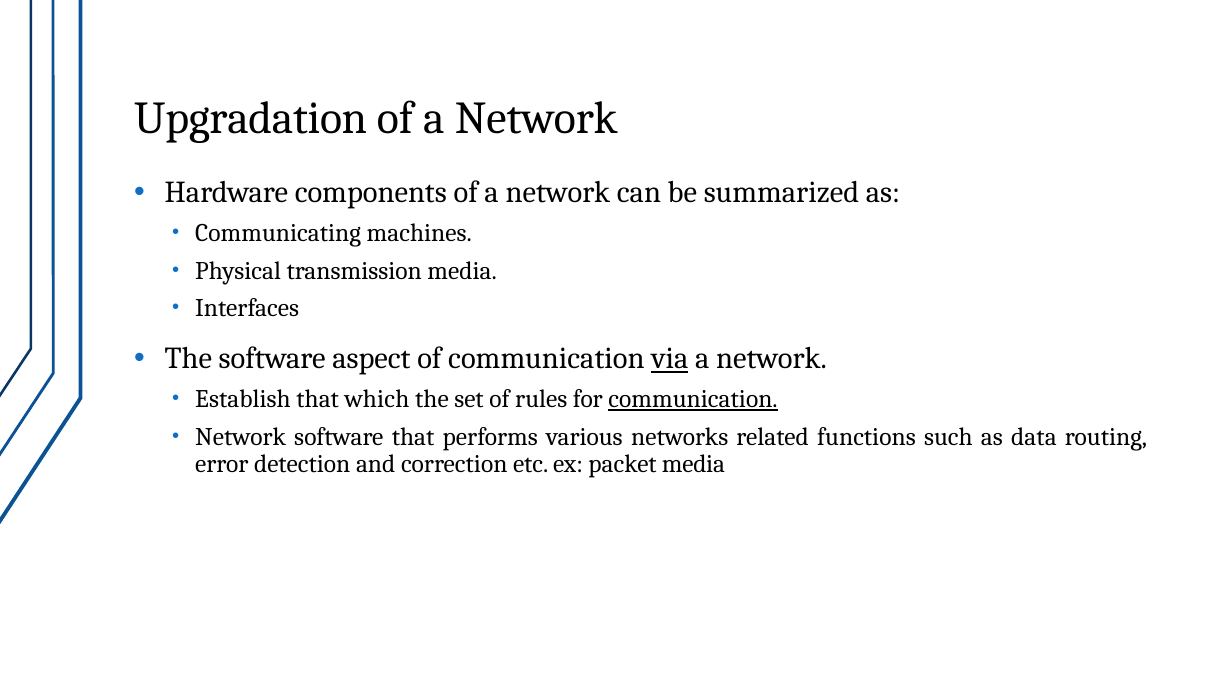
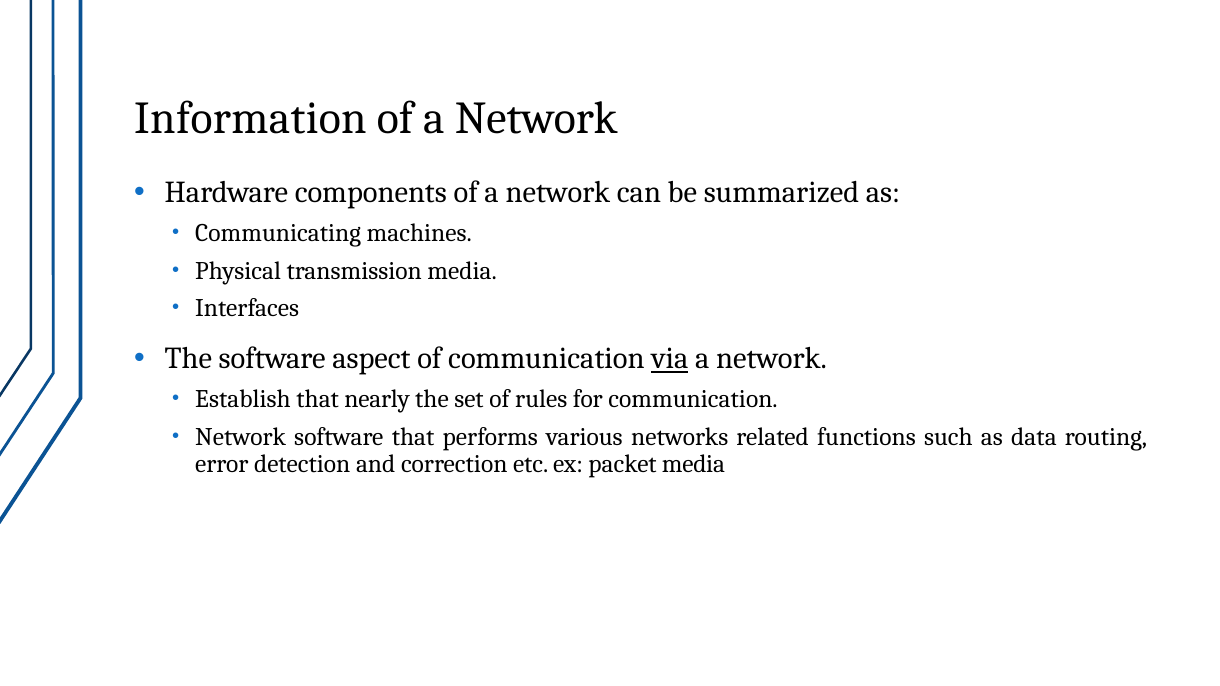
Upgradation: Upgradation -> Information
which: which -> nearly
communication at (693, 399) underline: present -> none
